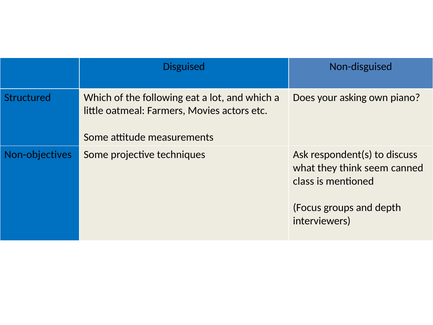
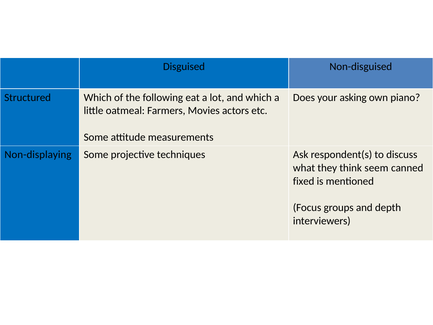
Non-objectives: Non-objectives -> Non-displaying
class: class -> fixed
